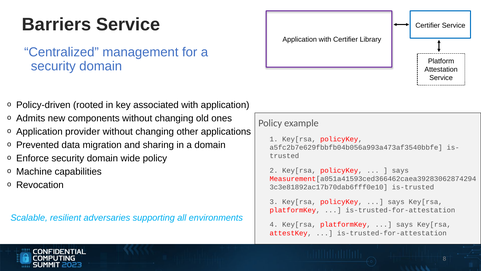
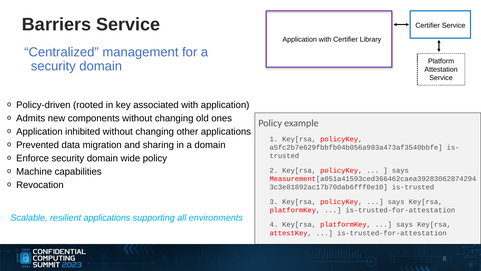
provider: provider -> inhibited
resilient adversaries: adversaries -> applications
